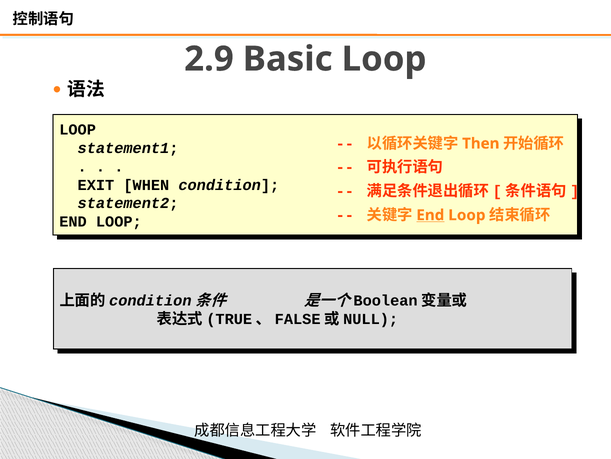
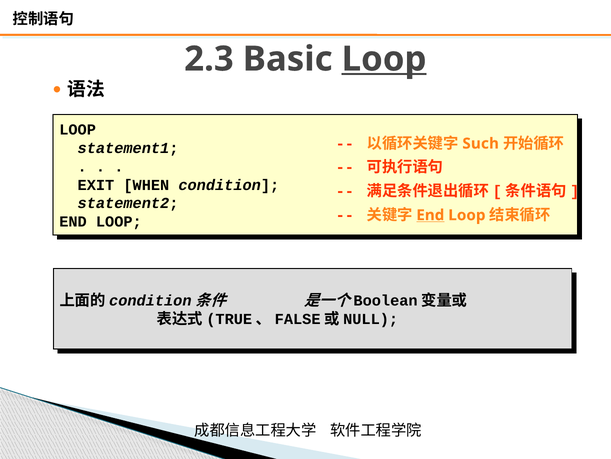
2.9: 2.9 -> 2.3
Loop at (384, 59) underline: none -> present
Then: Then -> Such
